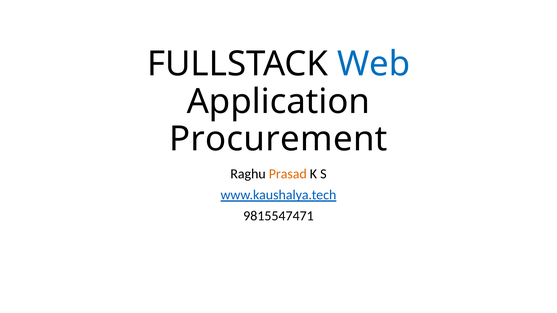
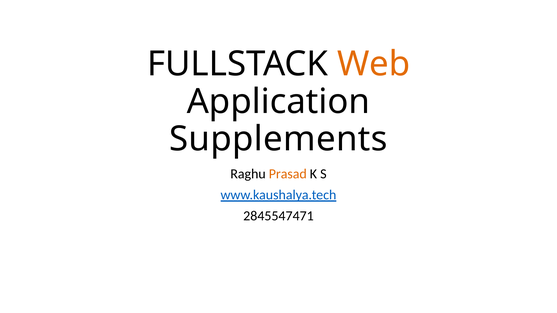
Web colour: blue -> orange
Procurement: Procurement -> Supplements
9815547471: 9815547471 -> 2845547471
